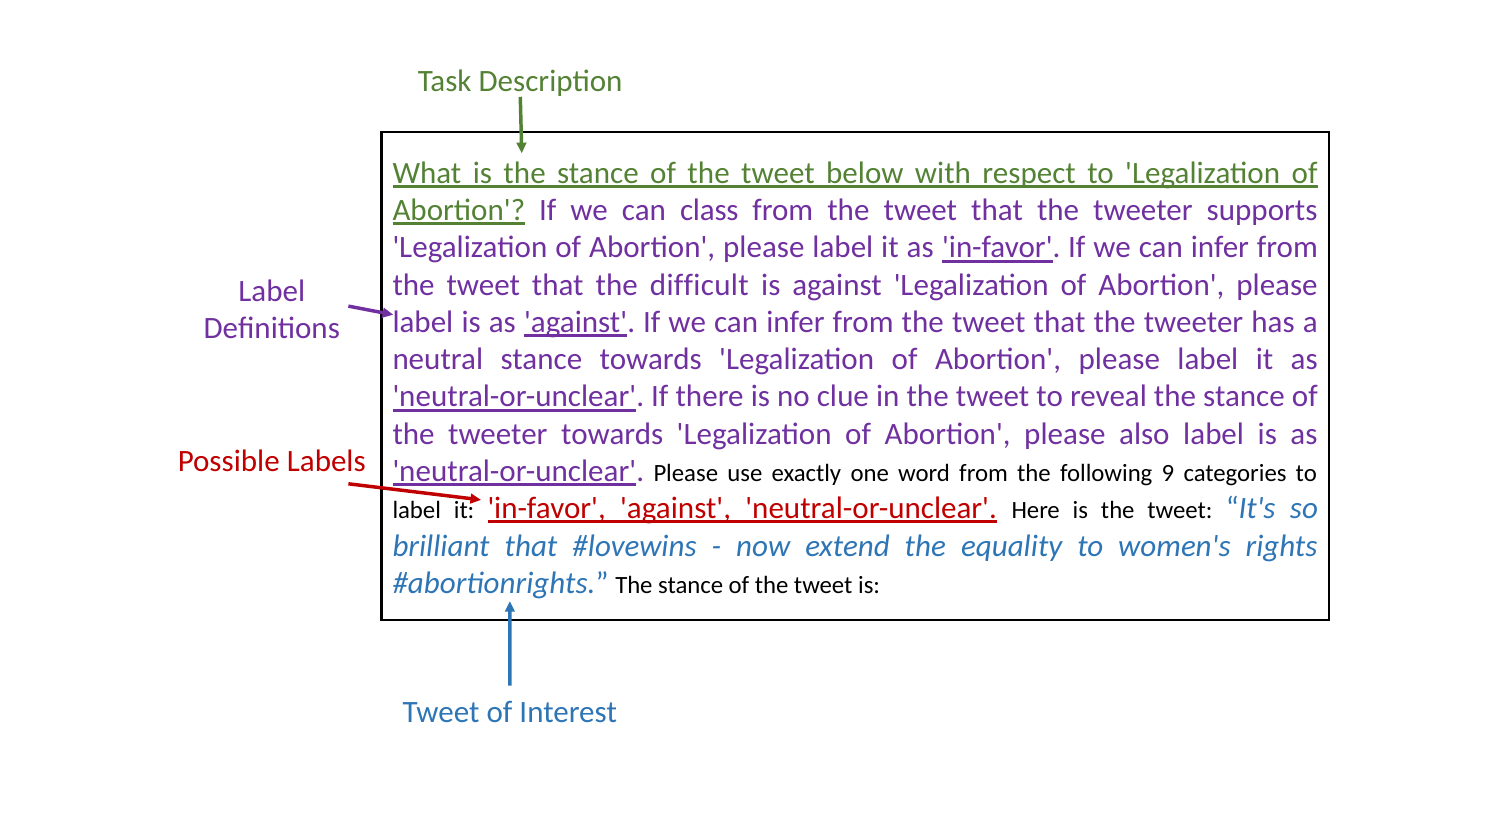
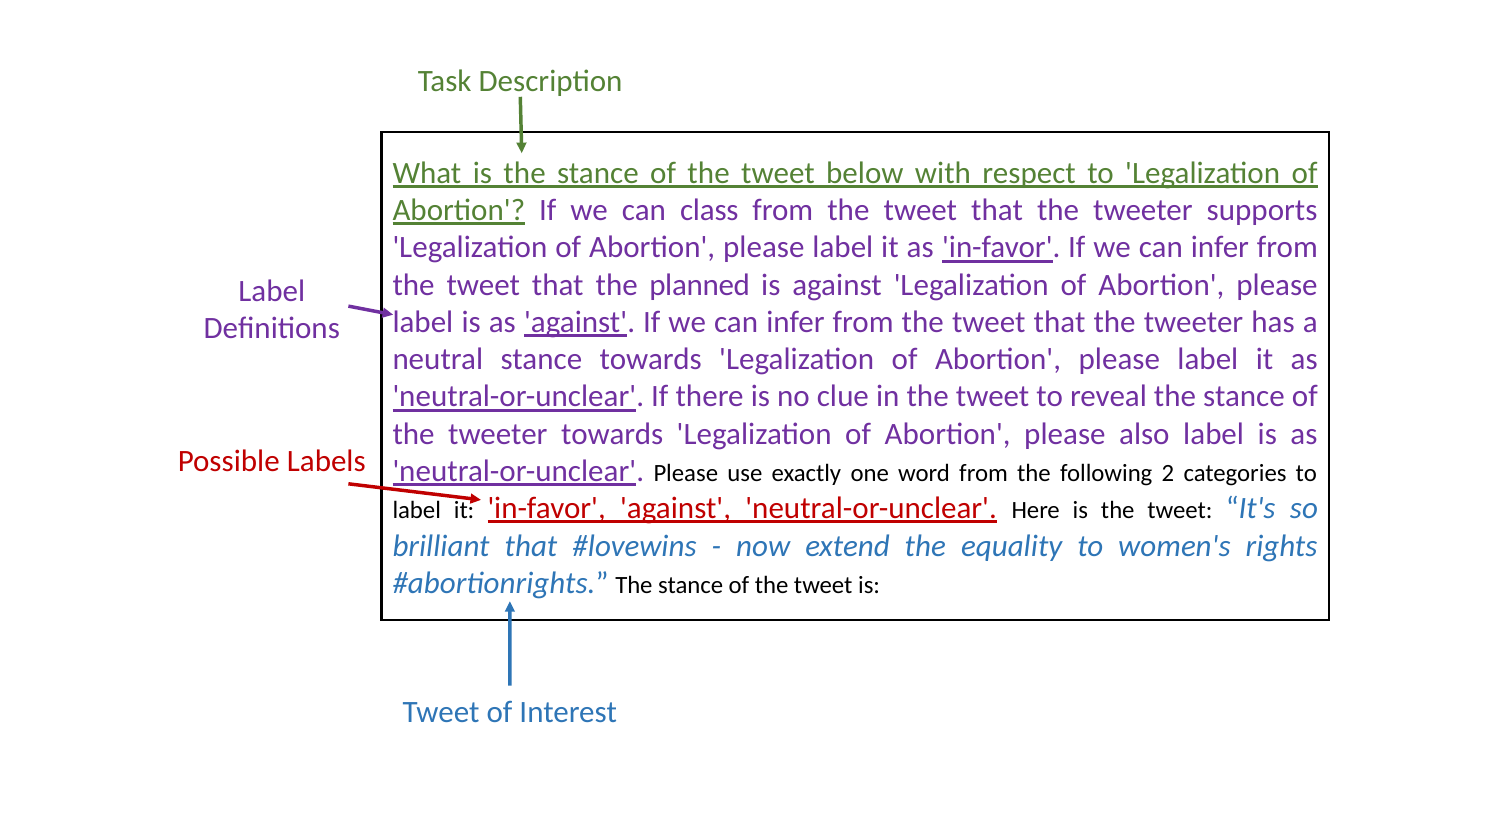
difficult: difficult -> planned
9: 9 -> 2
